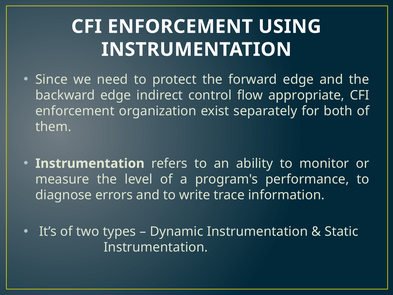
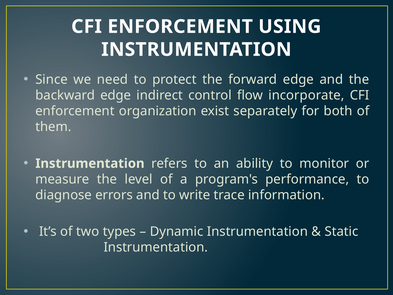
appropriate: appropriate -> incorporate
